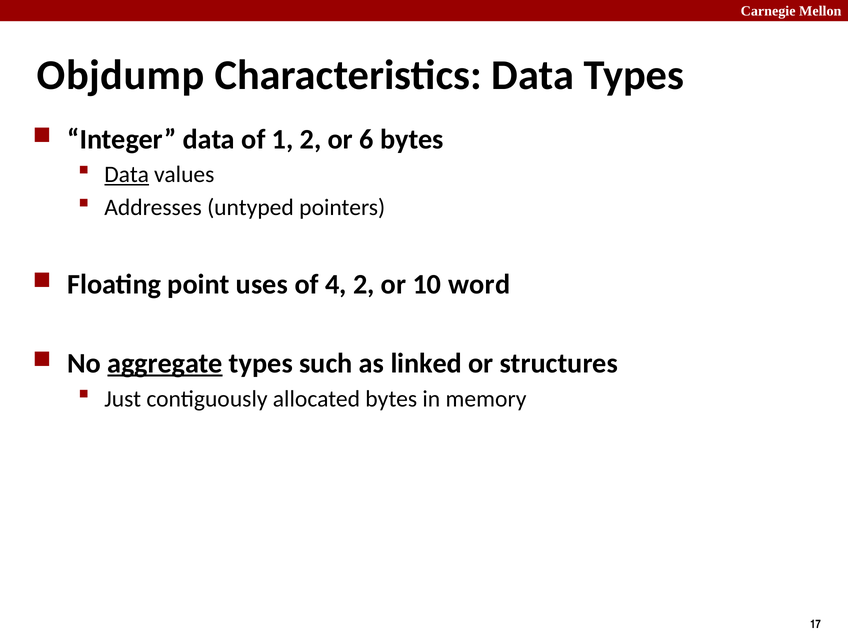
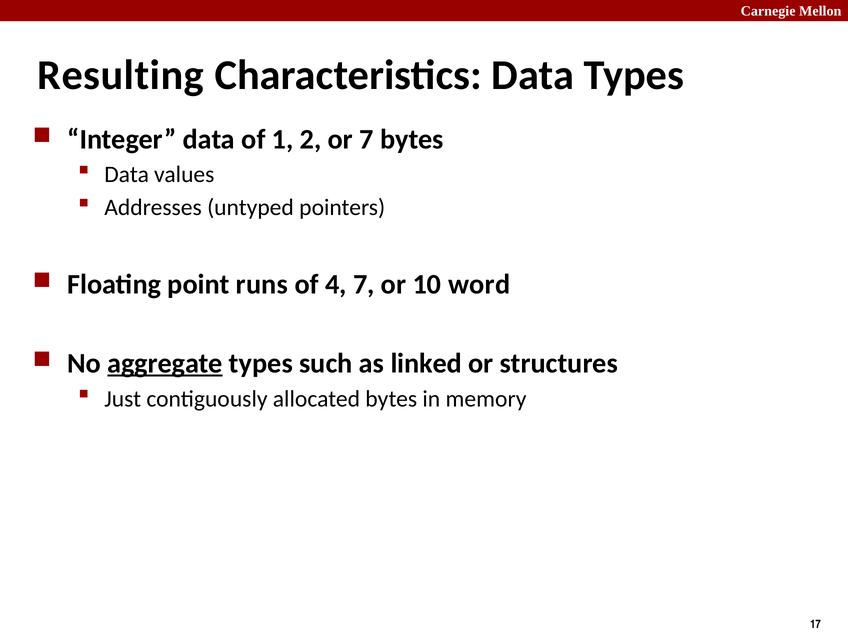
Objdump: Objdump -> Resulting
or 6: 6 -> 7
Data at (127, 175) underline: present -> none
uses: uses -> runs
4 2: 2 -> 7
